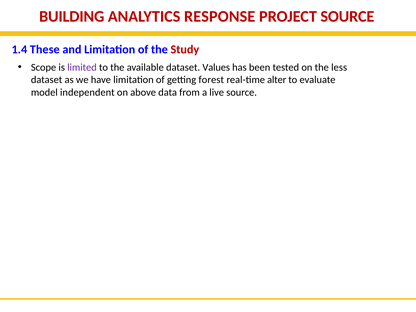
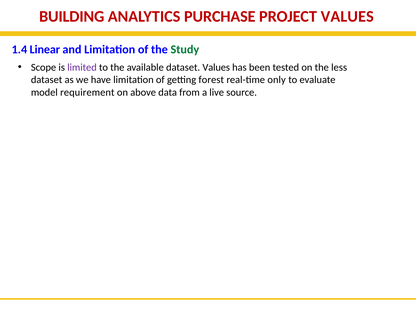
RESPONSE: RESPONSE -> PURCHASE
PROJECT SOURCE: SOURCE -> VALUES
These: These -> Linear
Study colour: red -> green
alter: alter -> only
independent: independent -> requirement
